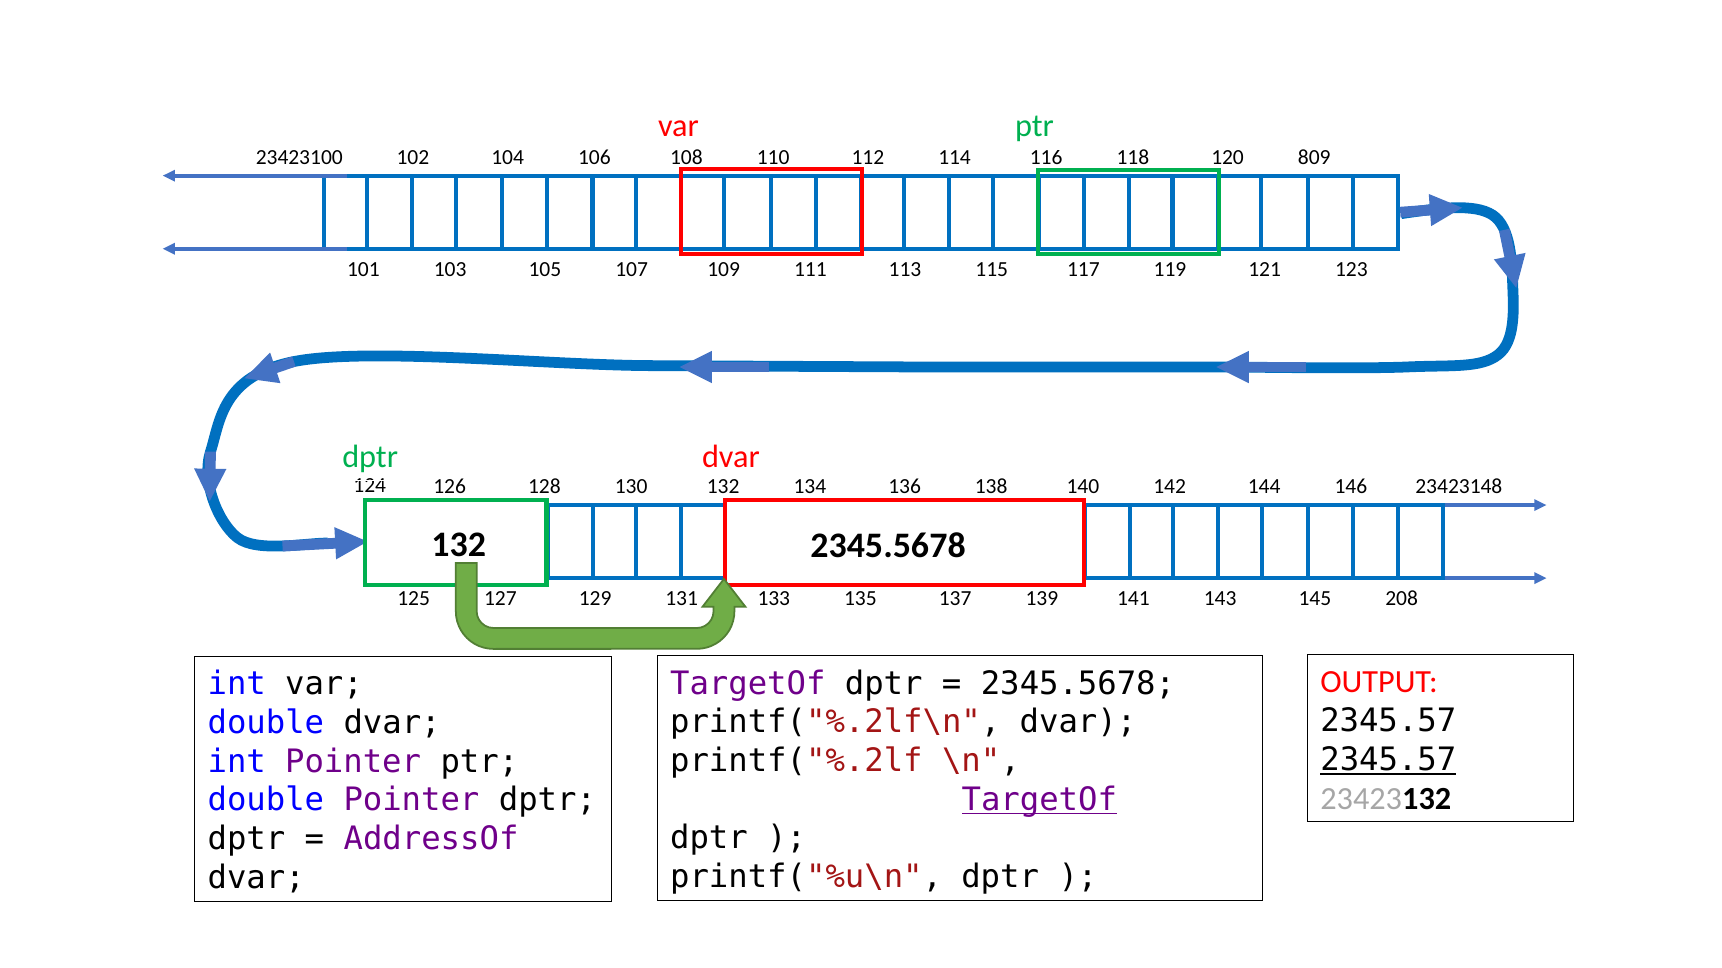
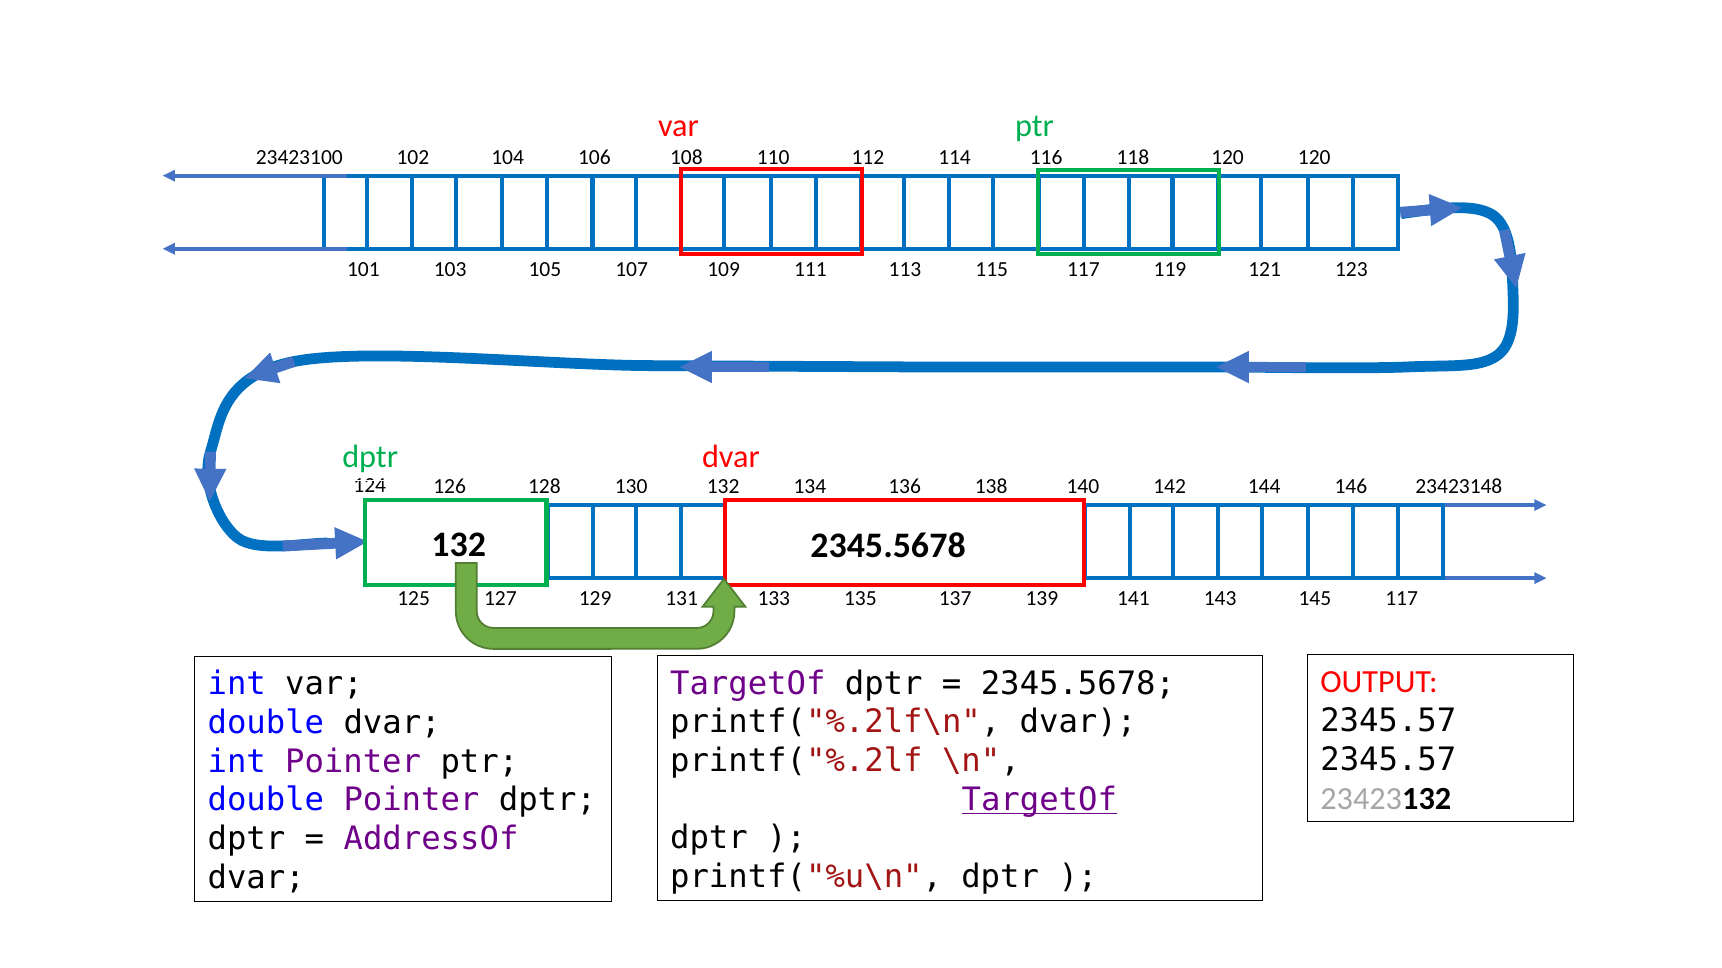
120 809: 809 -> 120
145 208: 208 -> 117
2345.57 at (1388, 760) underline: present -> none
